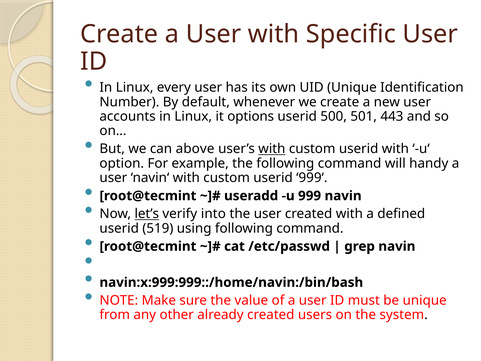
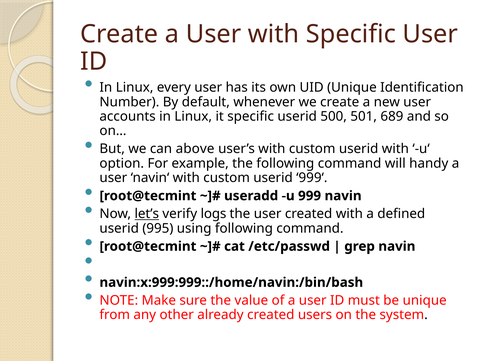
it options: options -> specific
443: 443 -> 689
with at (272, 149) underline: present -> none
into: into -> logs
519: 519 -> 995
